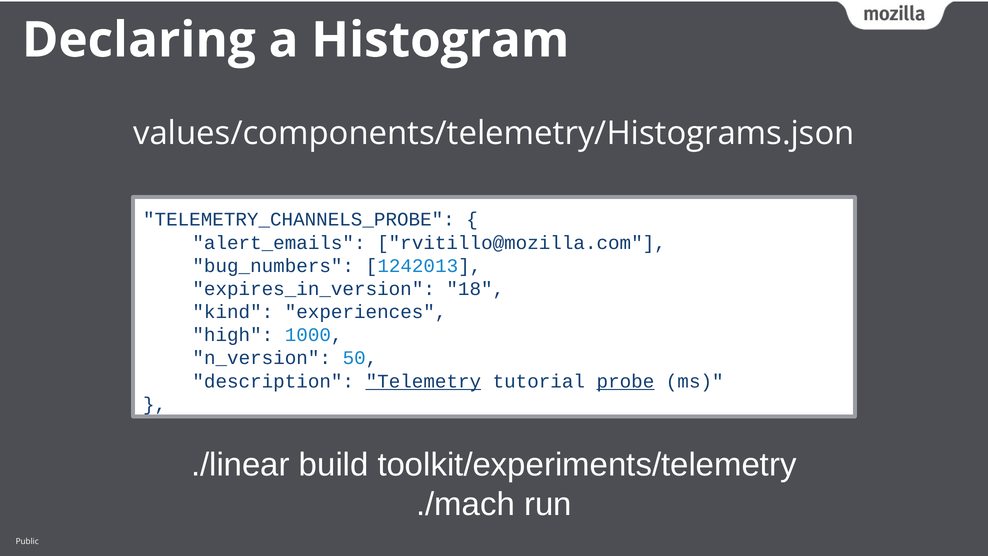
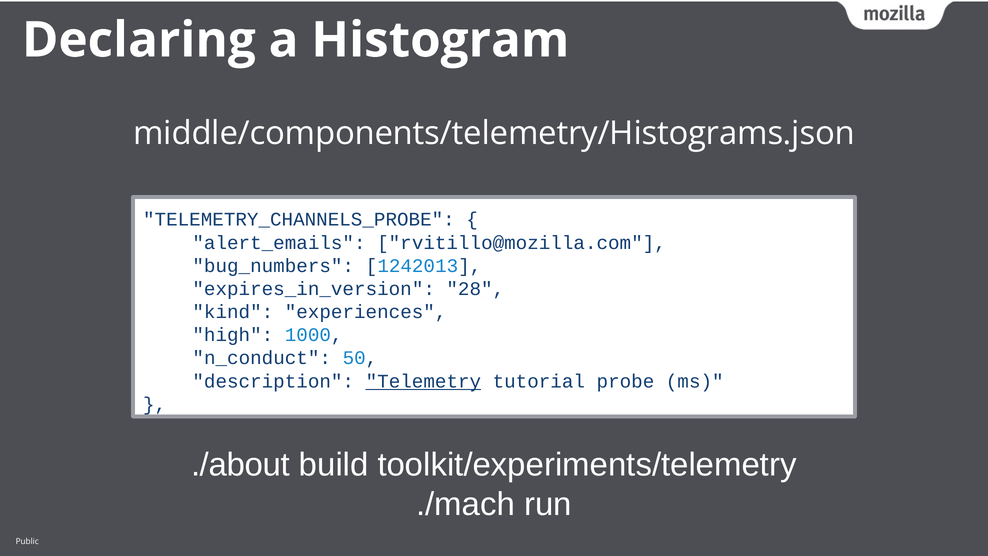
values/components/telemetry/Histograms.json: values/components/telemetry/Histograms.json -> middle/components/telemetry/Histograms.json
18: 18 -> 28
n_version: n_version -> n_conduct
probe underline: present -> none
./linear: ./linear -> ./about
